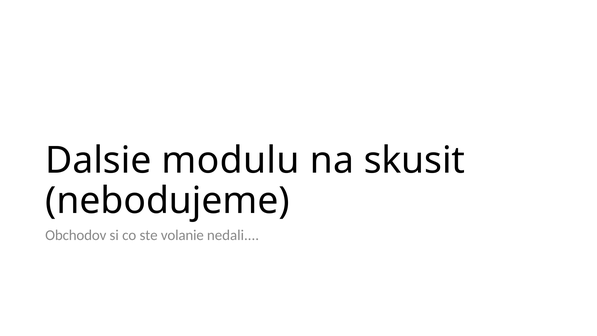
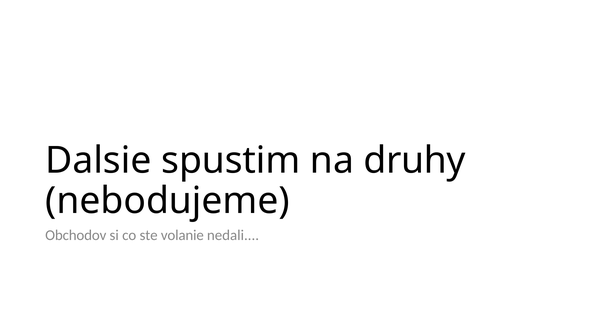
modulu: modulu -> spustim
skusit: skusit -> druhy
